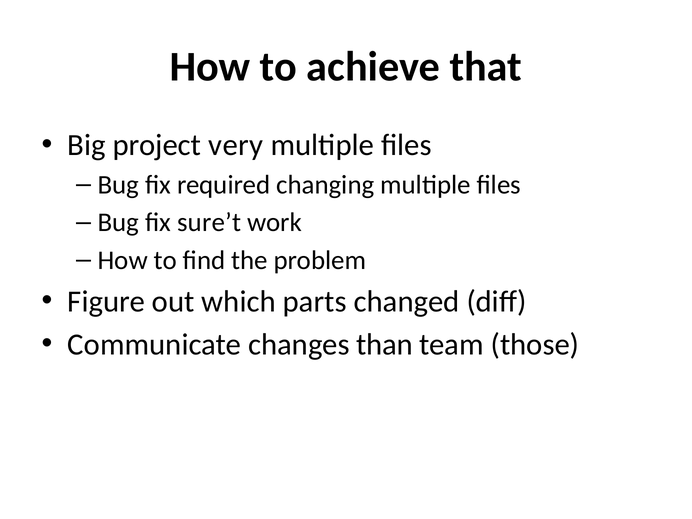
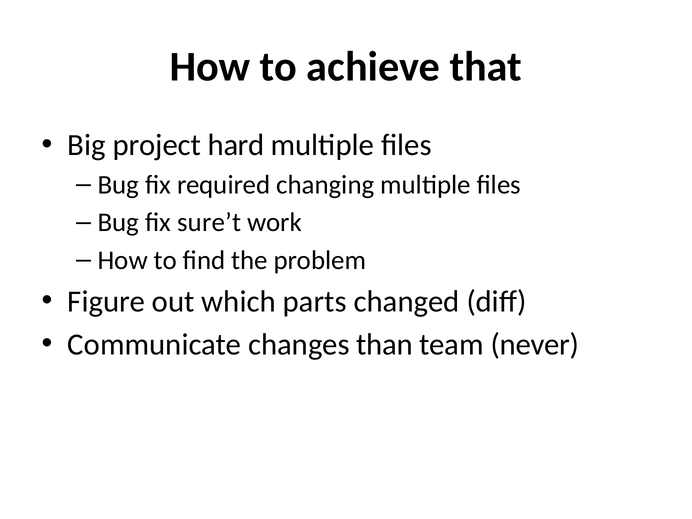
very: very -> hard
those: those -> never
